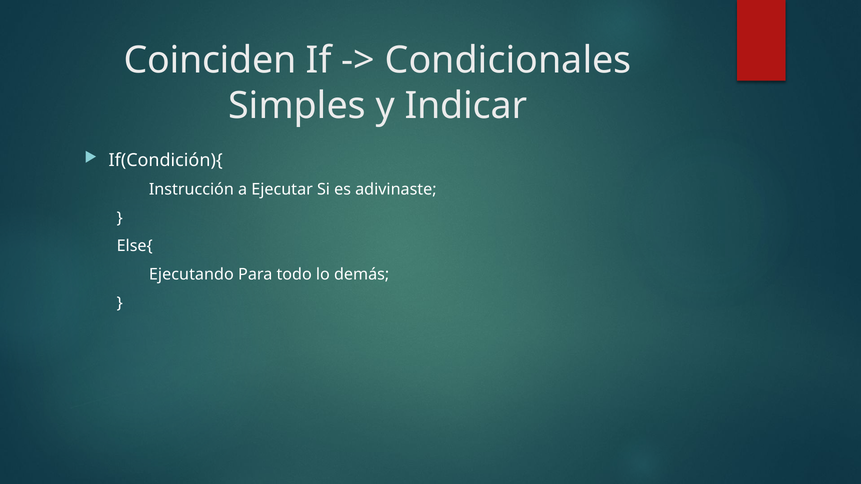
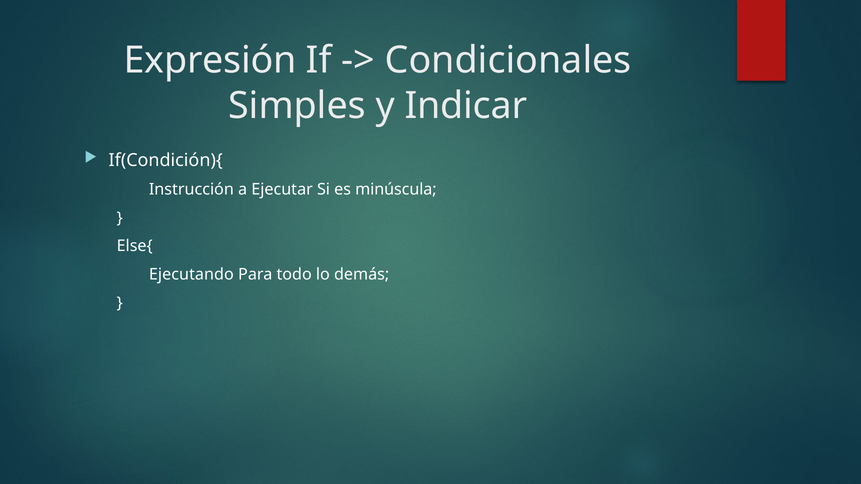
Coinciden: Coinciden -> Expresión
adivinaste: adivinaste -> minúscula
